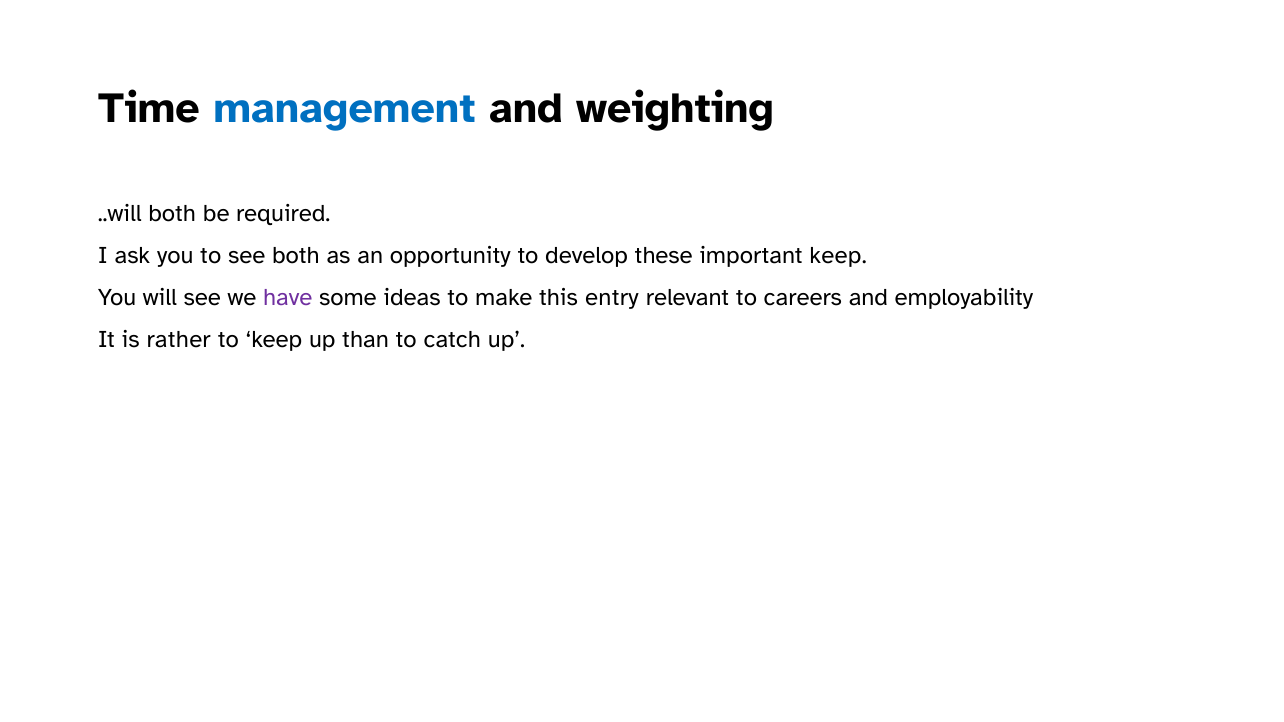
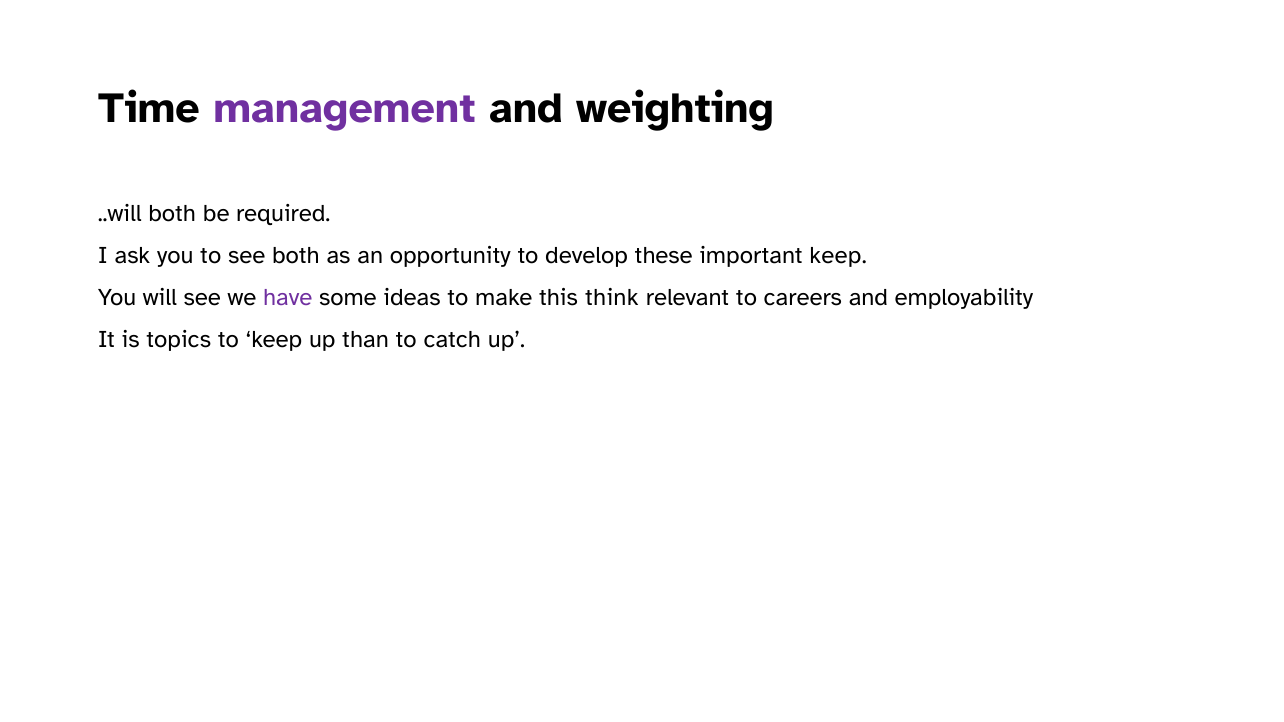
management colour: blue -> purple
entry: entry -> think
rather: rather -> topics
